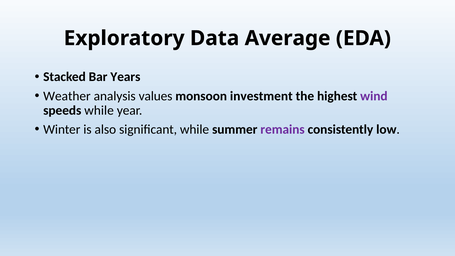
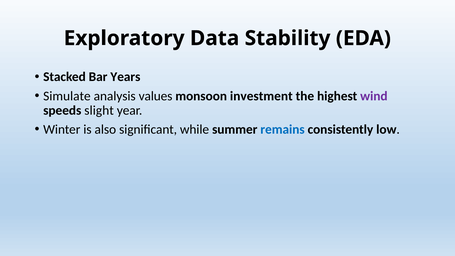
Average: Average -> Stability
Weather: Weather -> Simulate
speeds while: while -> slight
remains colour: purple -> blue
